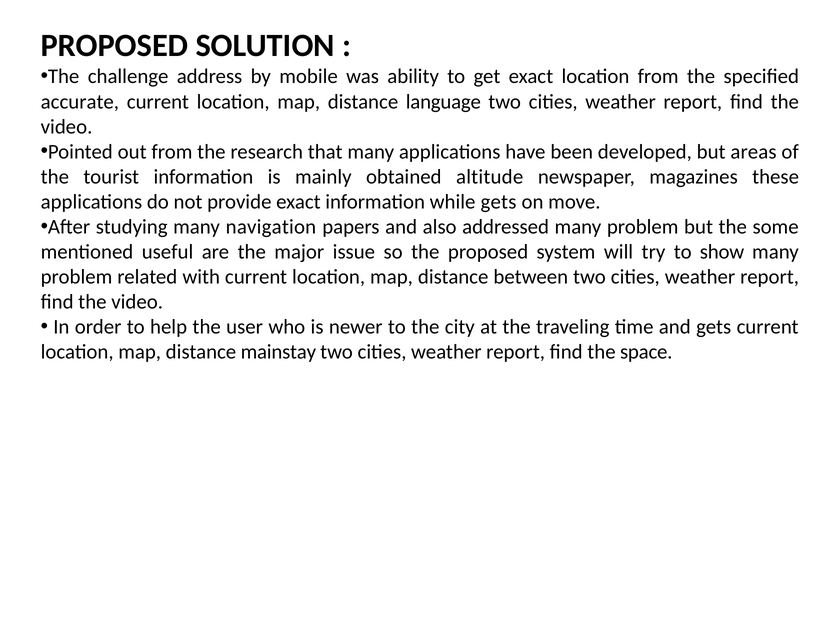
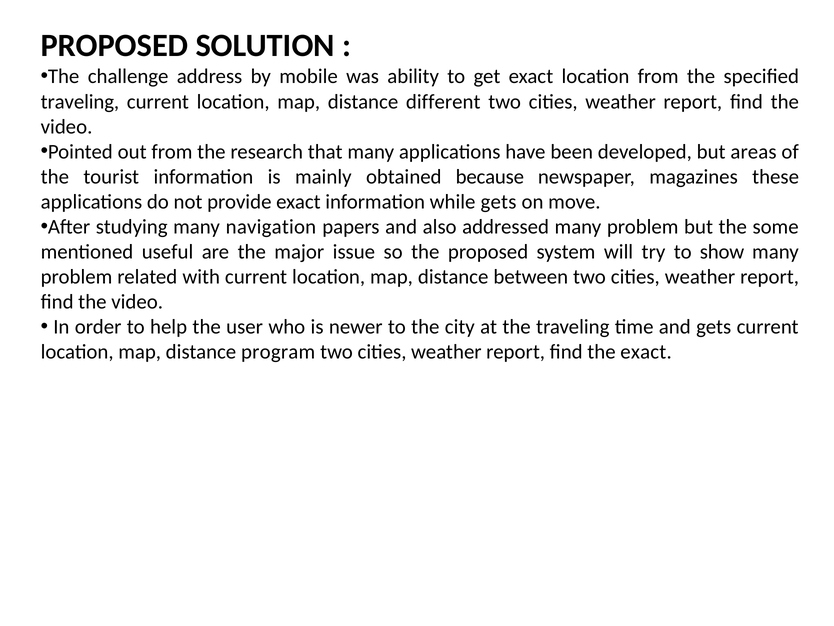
accurate at (80, 102): accurate -> traveling
language: language -> different
altitude: altitude -> because
mainstay: mainstay -> program
the space: space -> exact
